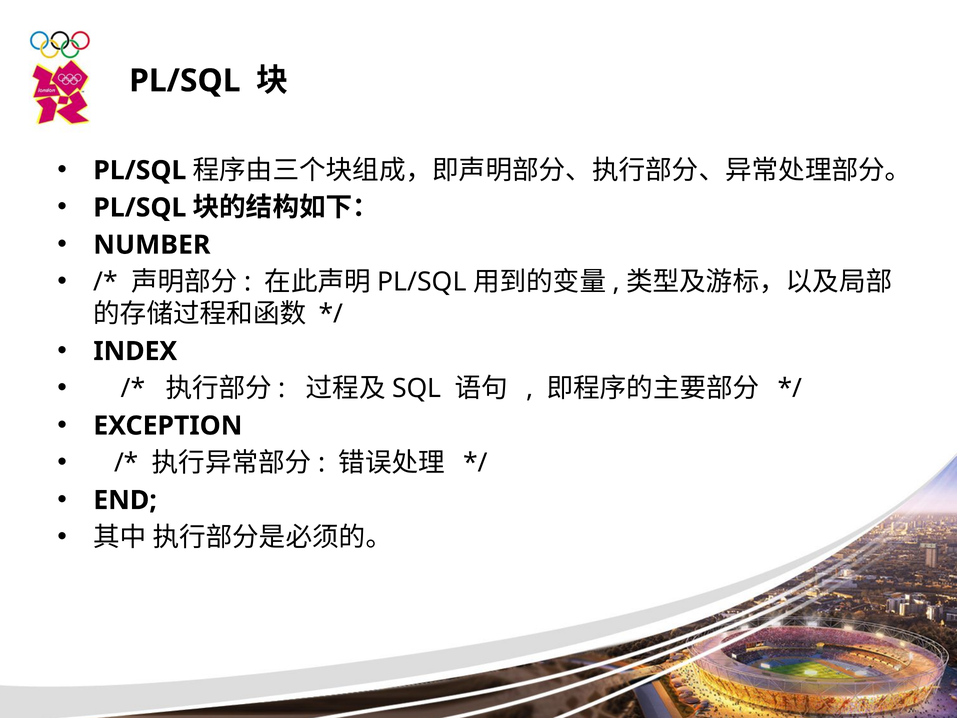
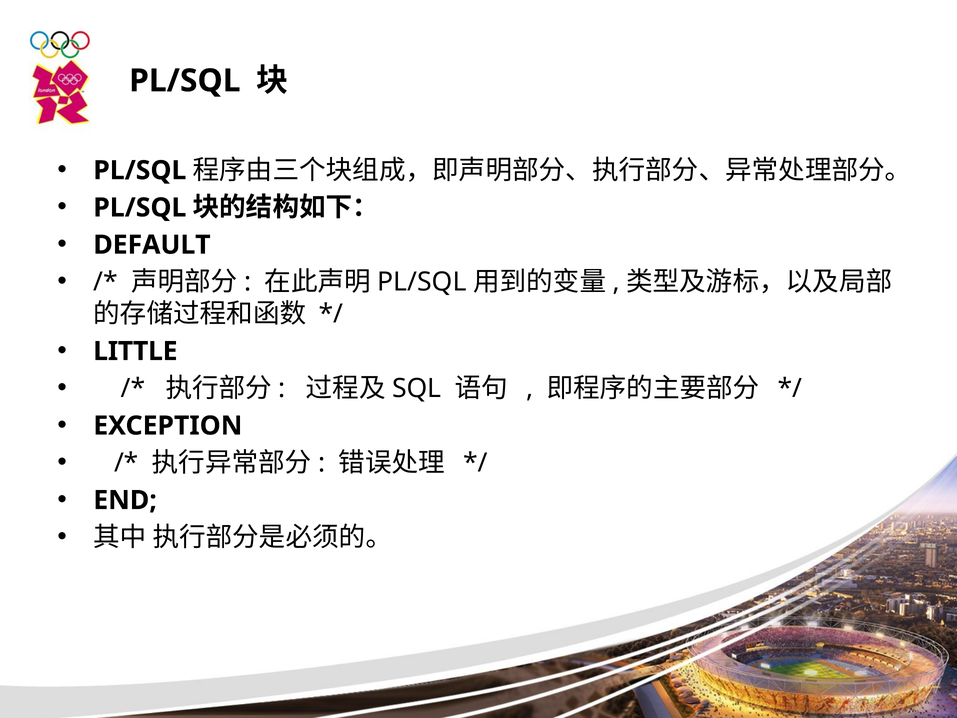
NUMBER: NUMBER -> DEFAULT
INDEX: INDEX -> LITTLE
